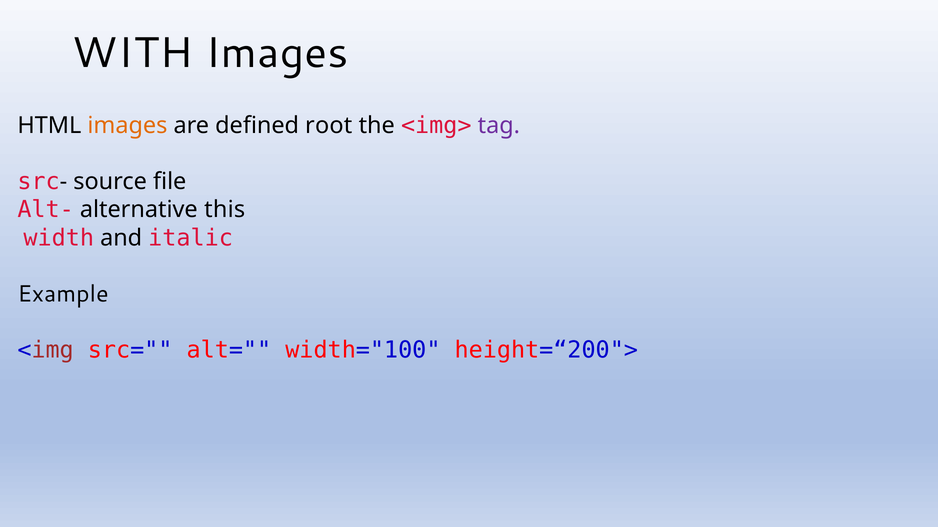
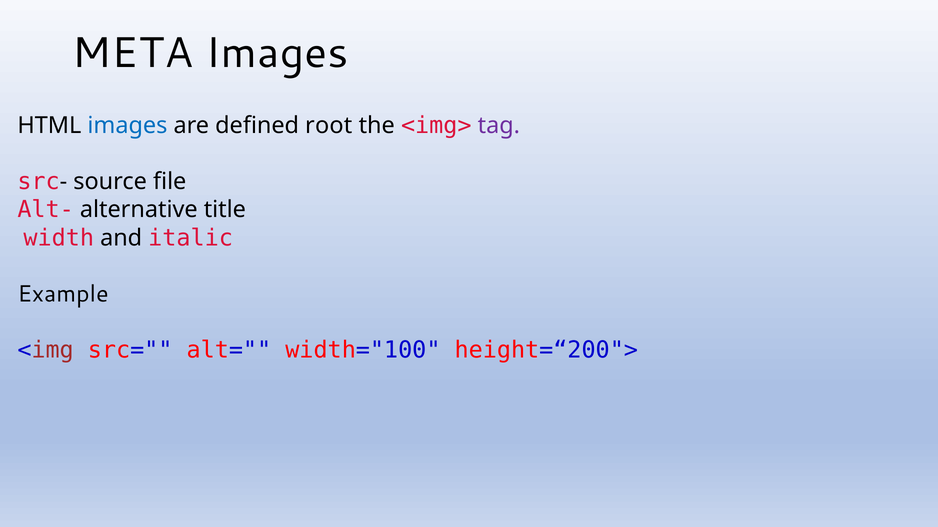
WITH: WITH -> META
images at (127, 126) colour: orange -> blue
this: this -> title
